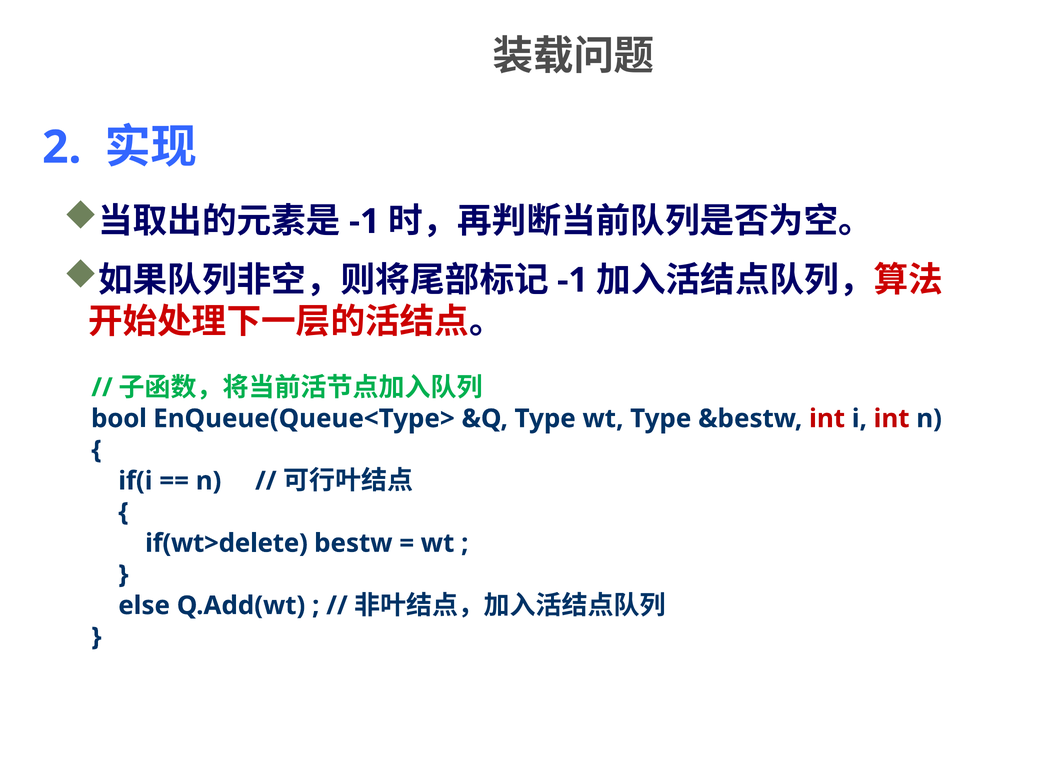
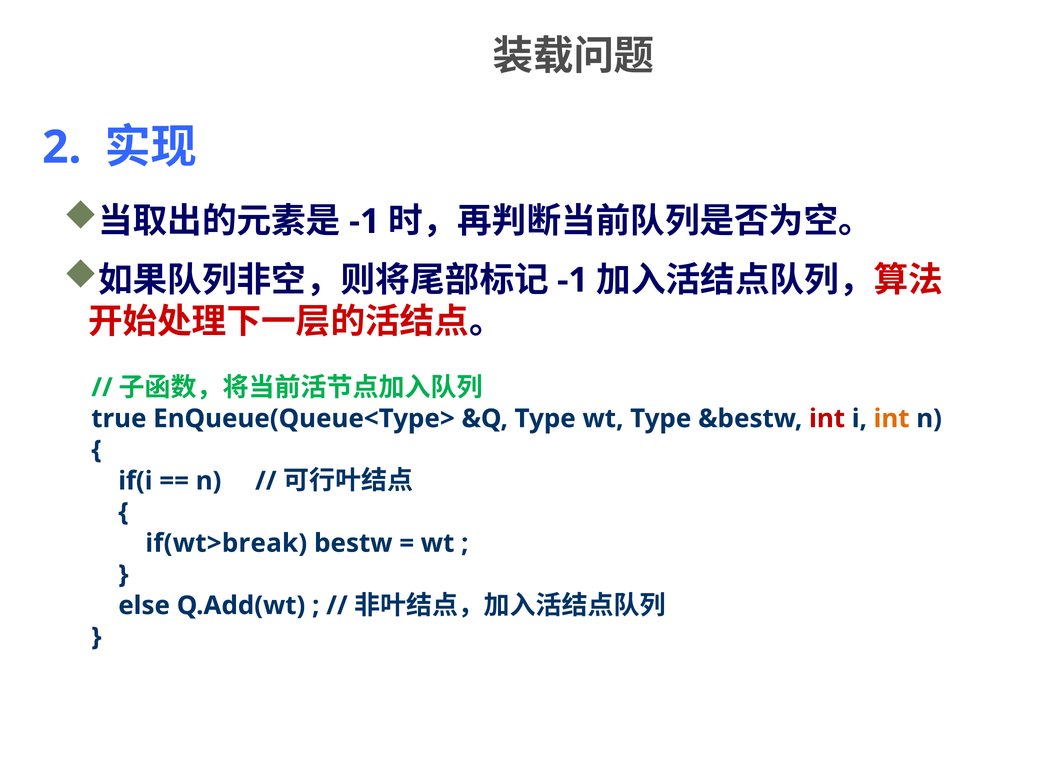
bool: bool -> true
int at (892, 419) colour: red -> orange
if(wt>delete: if(wt>delete -> if(wt>break
